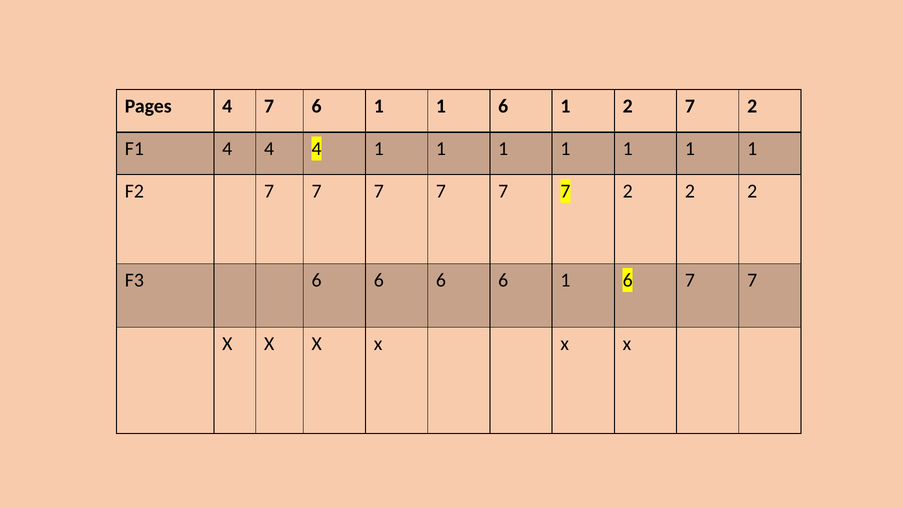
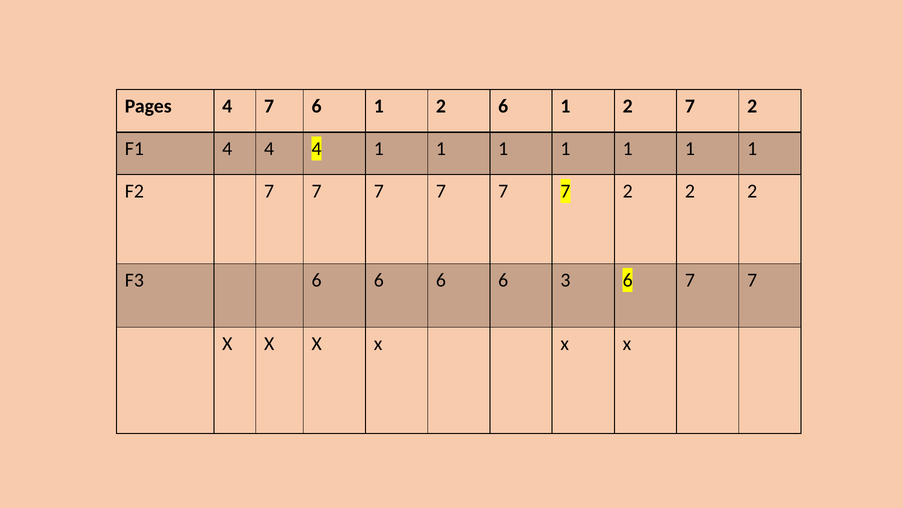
7 6 1 1: 1 -> 2
6 6 1: 1 -> 3
